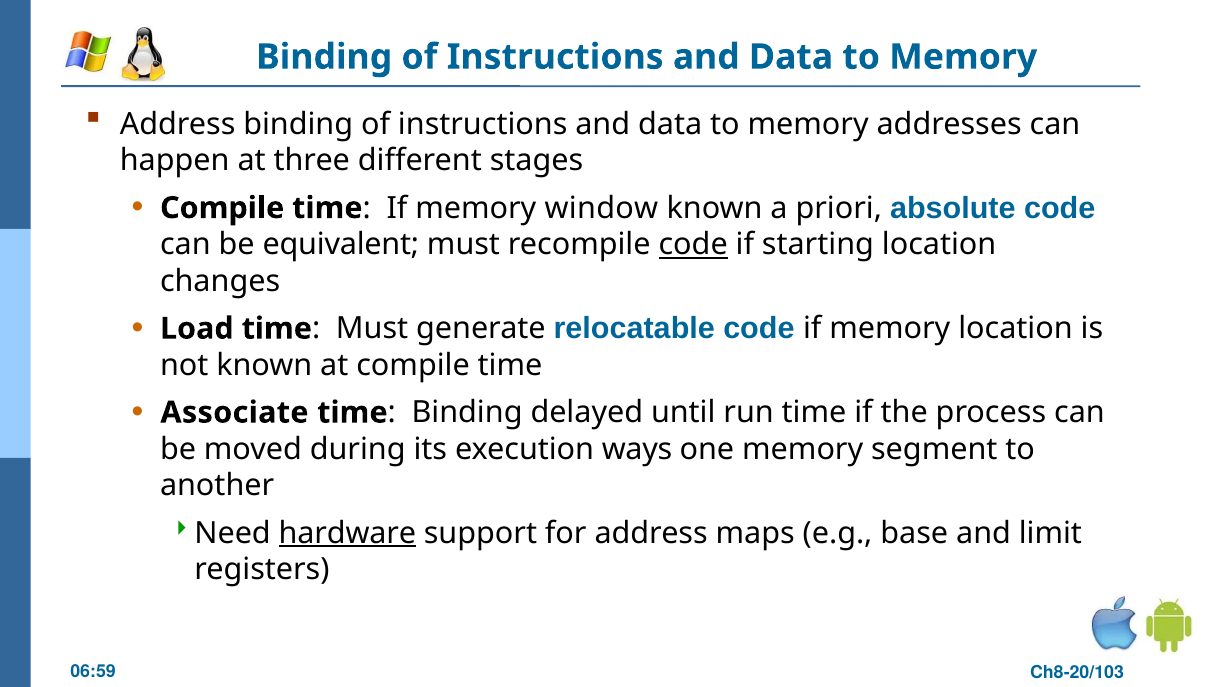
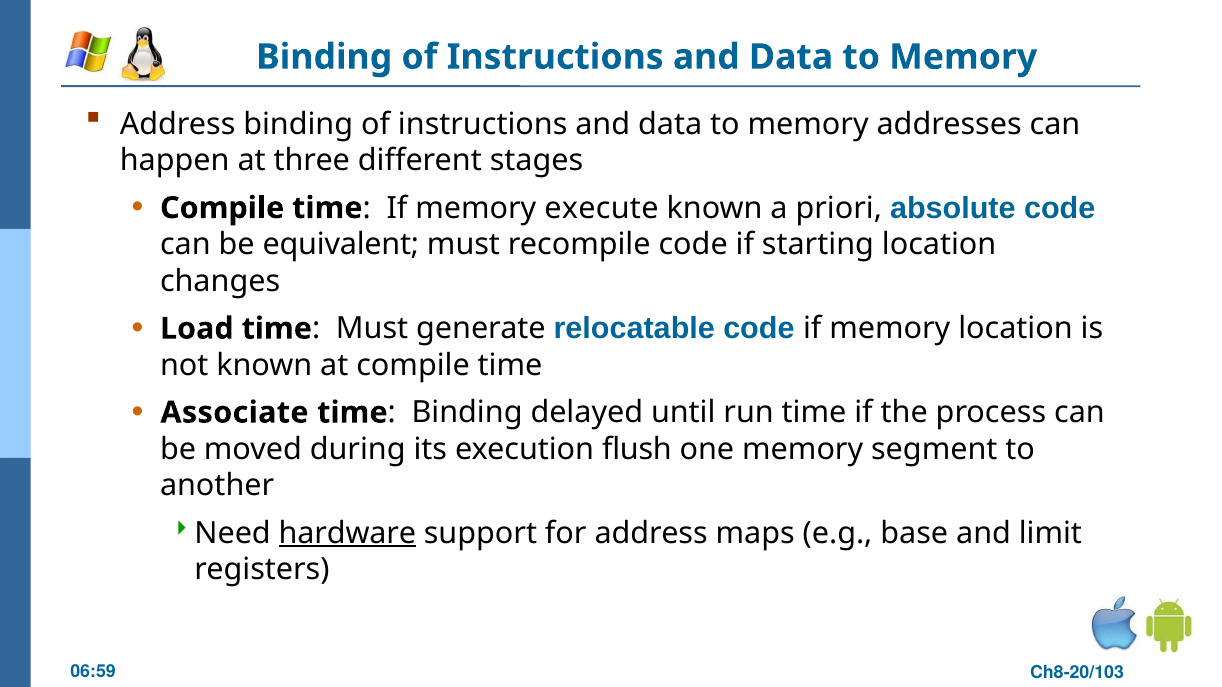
window: window -> execute
code at (693, 245) underline: present -> none
ways: ways -> flush
